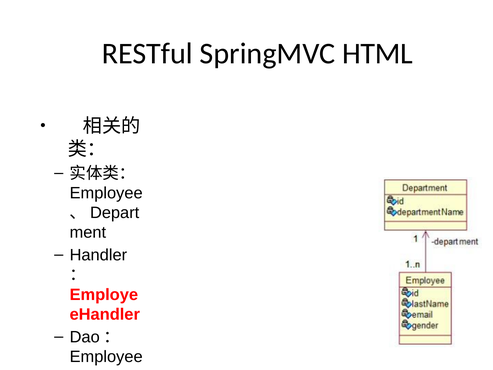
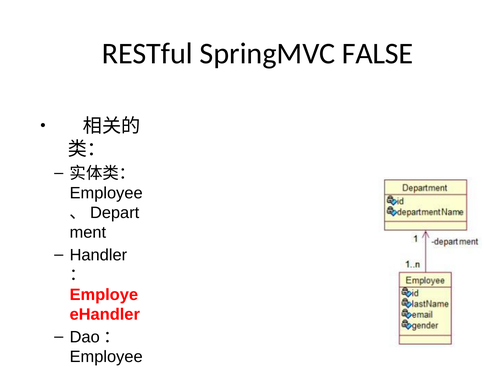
HTML: HTML -> FALSE
